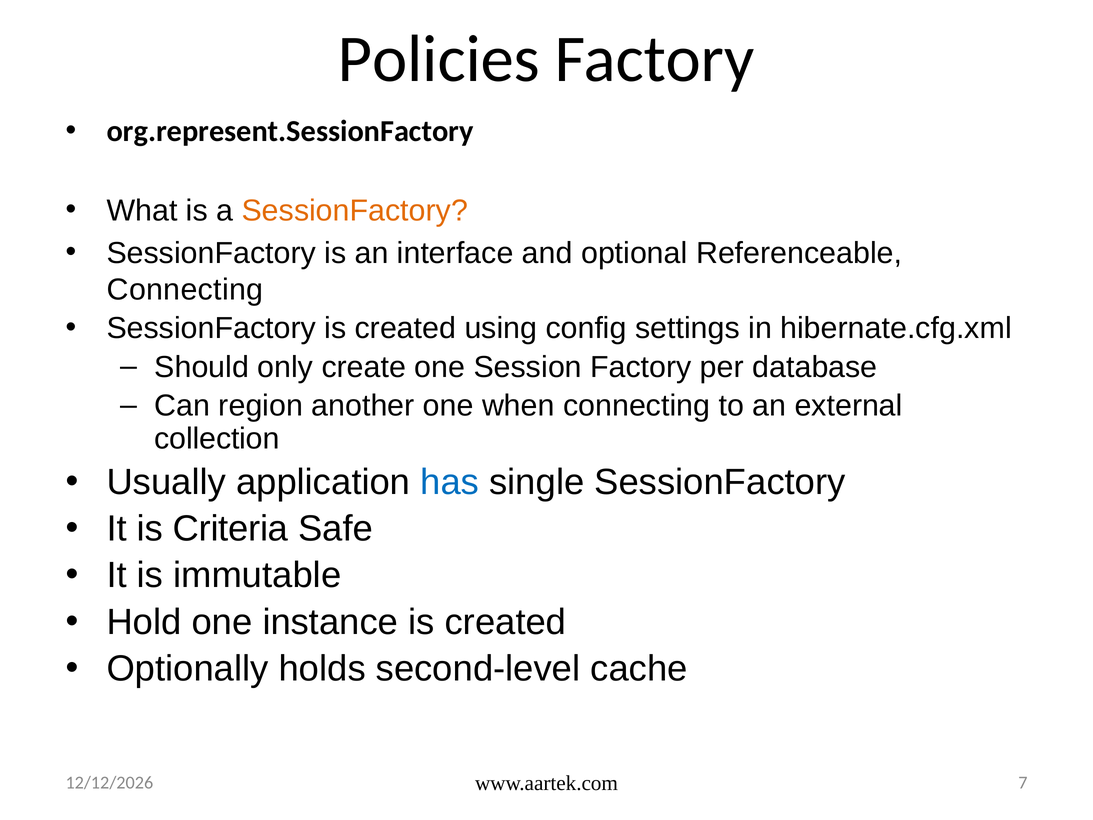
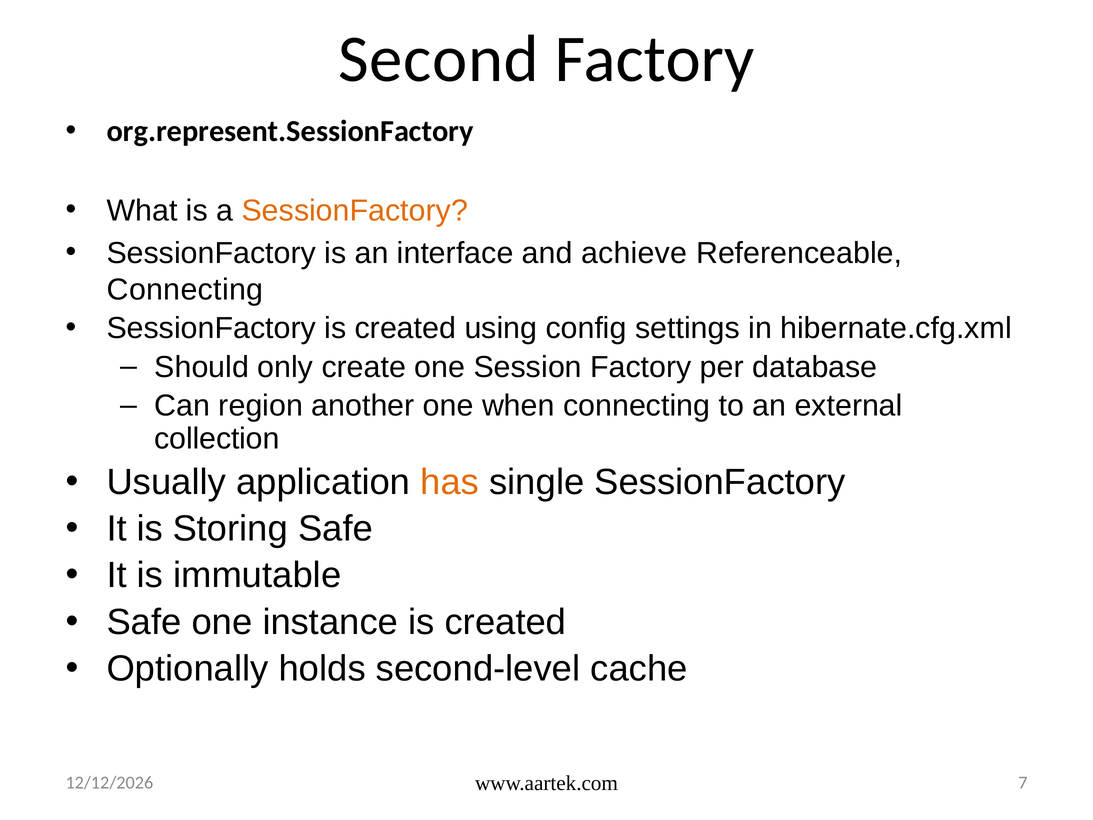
Policies: Policies -> Second
optional: optional -> achieve
has colour: blue -> orange
Criteria: Criteria -> Storing
Hold at (144, 622): Hold -> Safe
